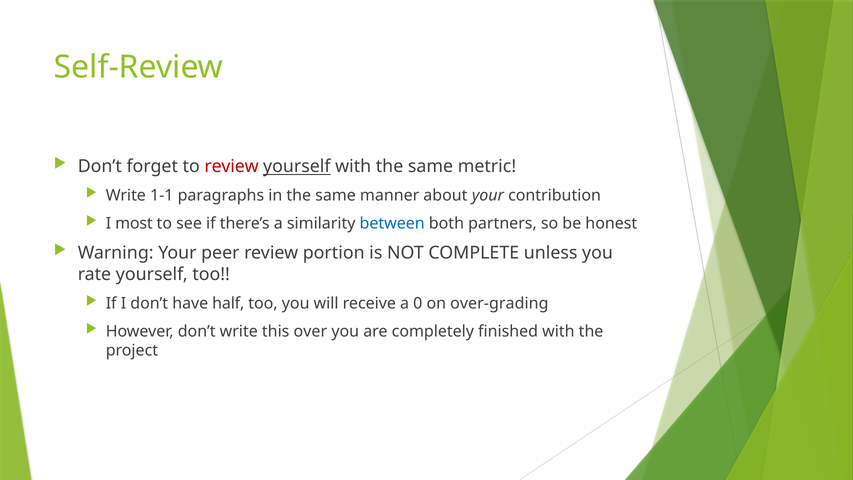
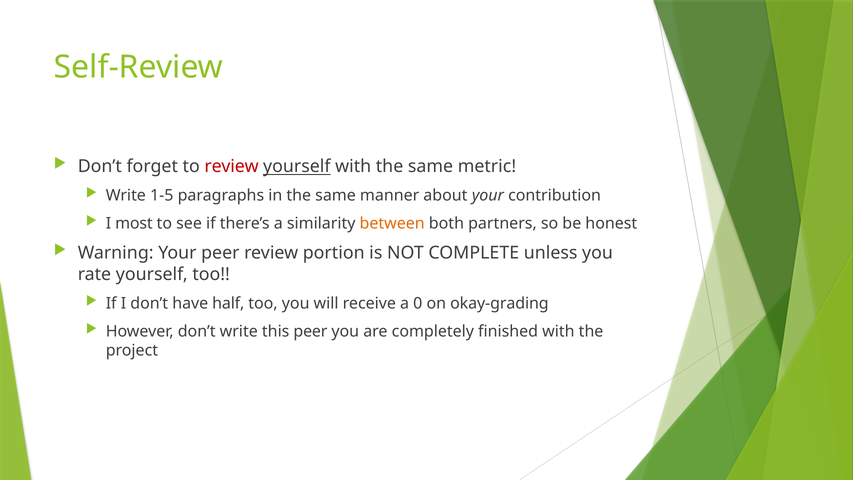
1-1: 1-1 -> 1-5
between colour: blue -> orange
over-grading: over-grading -> okay-grading
this over: over -> peer
